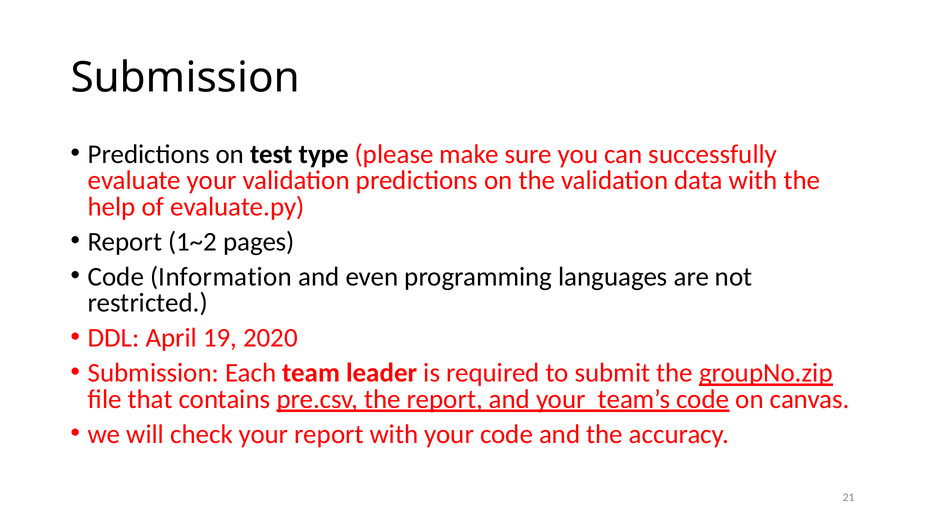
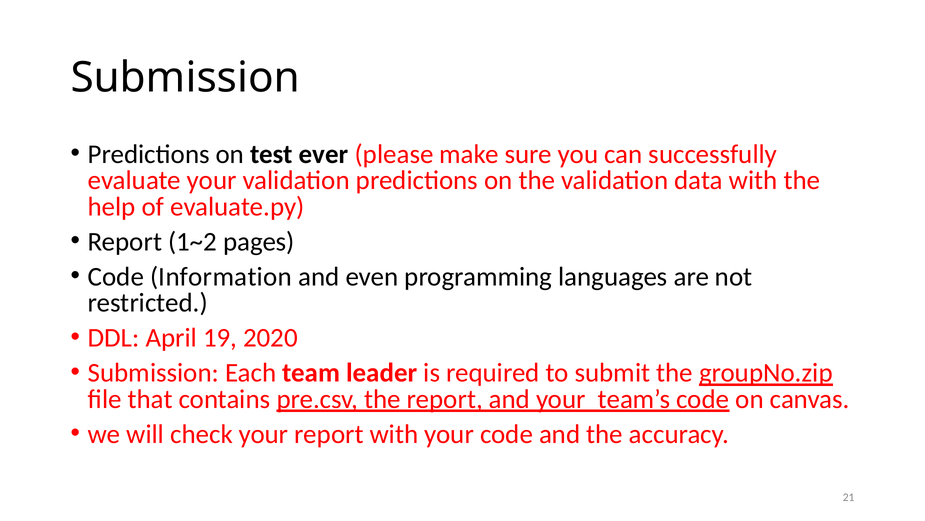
type: type -> ever
